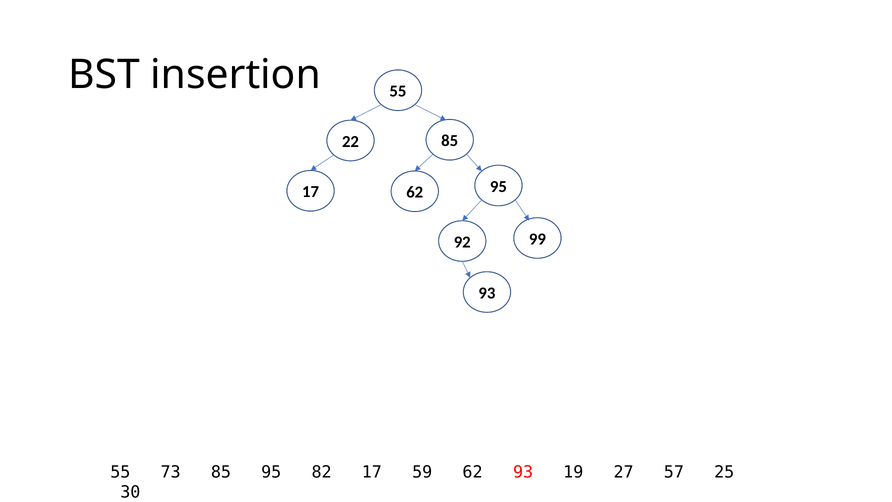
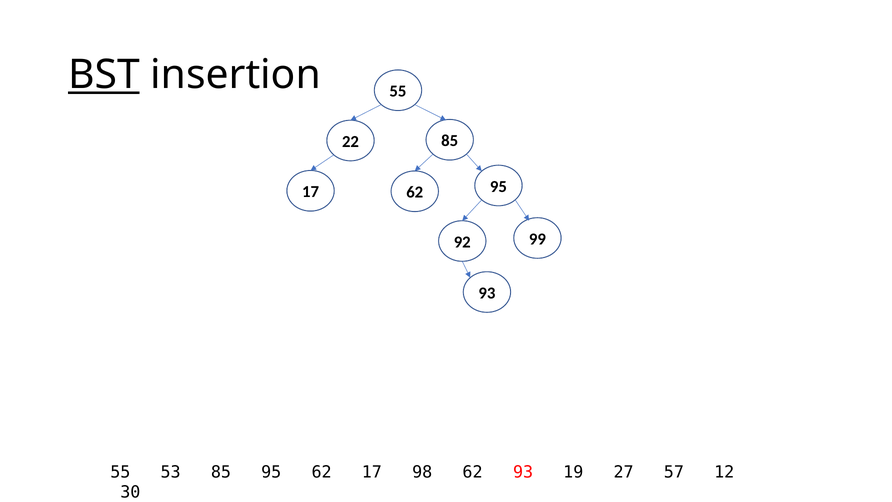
BST underline: none -> present
73: 73 -> 53
95 82: 82 -> 62
59: 59 -> 98
25: 25 -> 12
